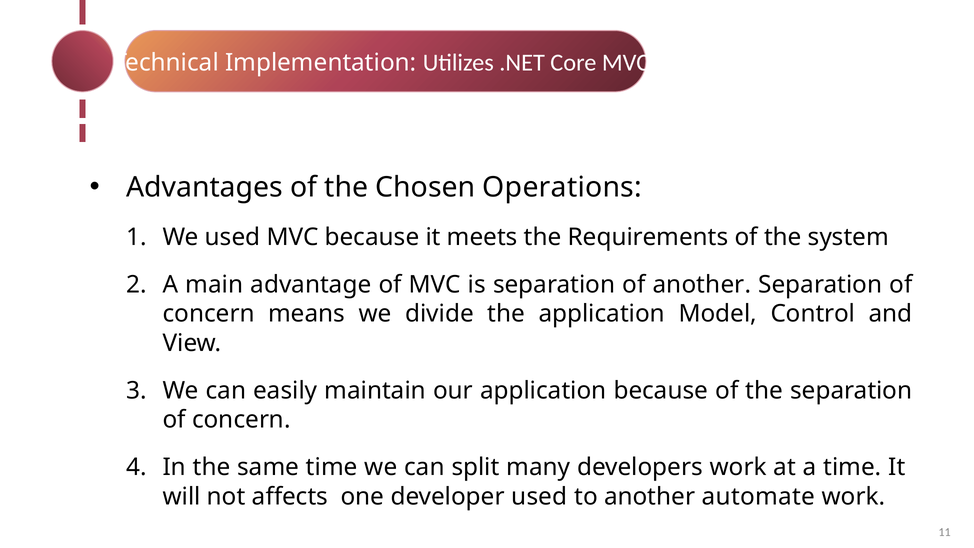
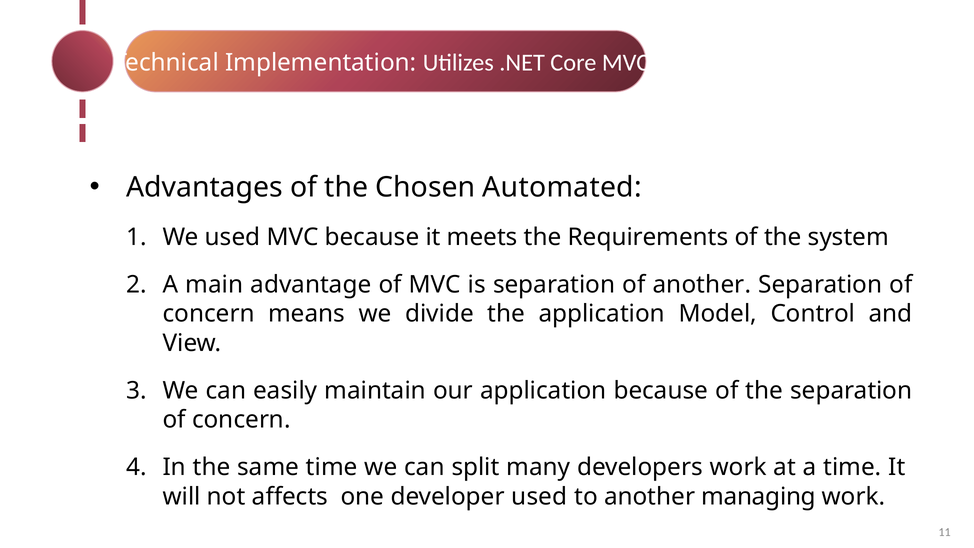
Operations: Operations -> Automated
automate: automate -> managing
